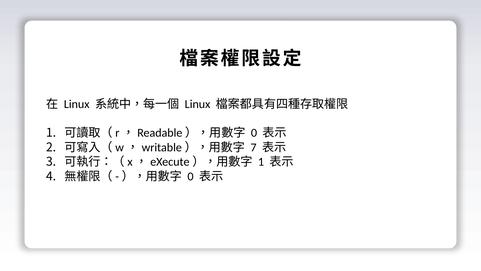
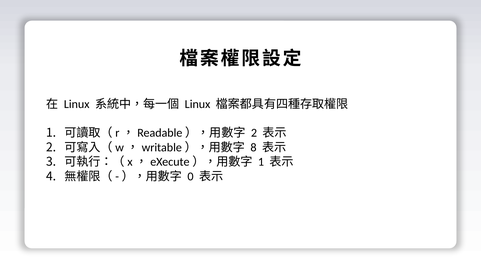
0 at (254, 133): 0 -> 2
7: 7 -> 8
